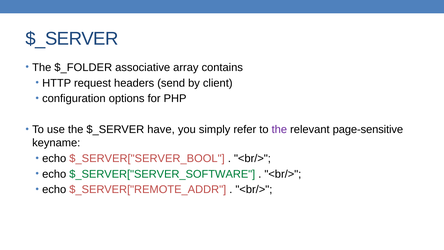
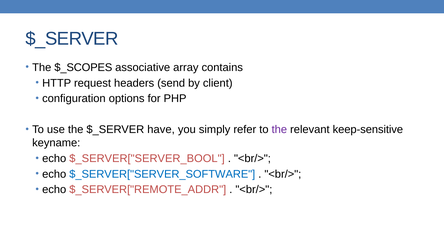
$_FOLDER: $_FOLDER -> $_SCOPES
page-sensitive: page-sensitive -> keep-sensitive
$_SERVER["SERVER_SOFTWARE colour: green -> blue
